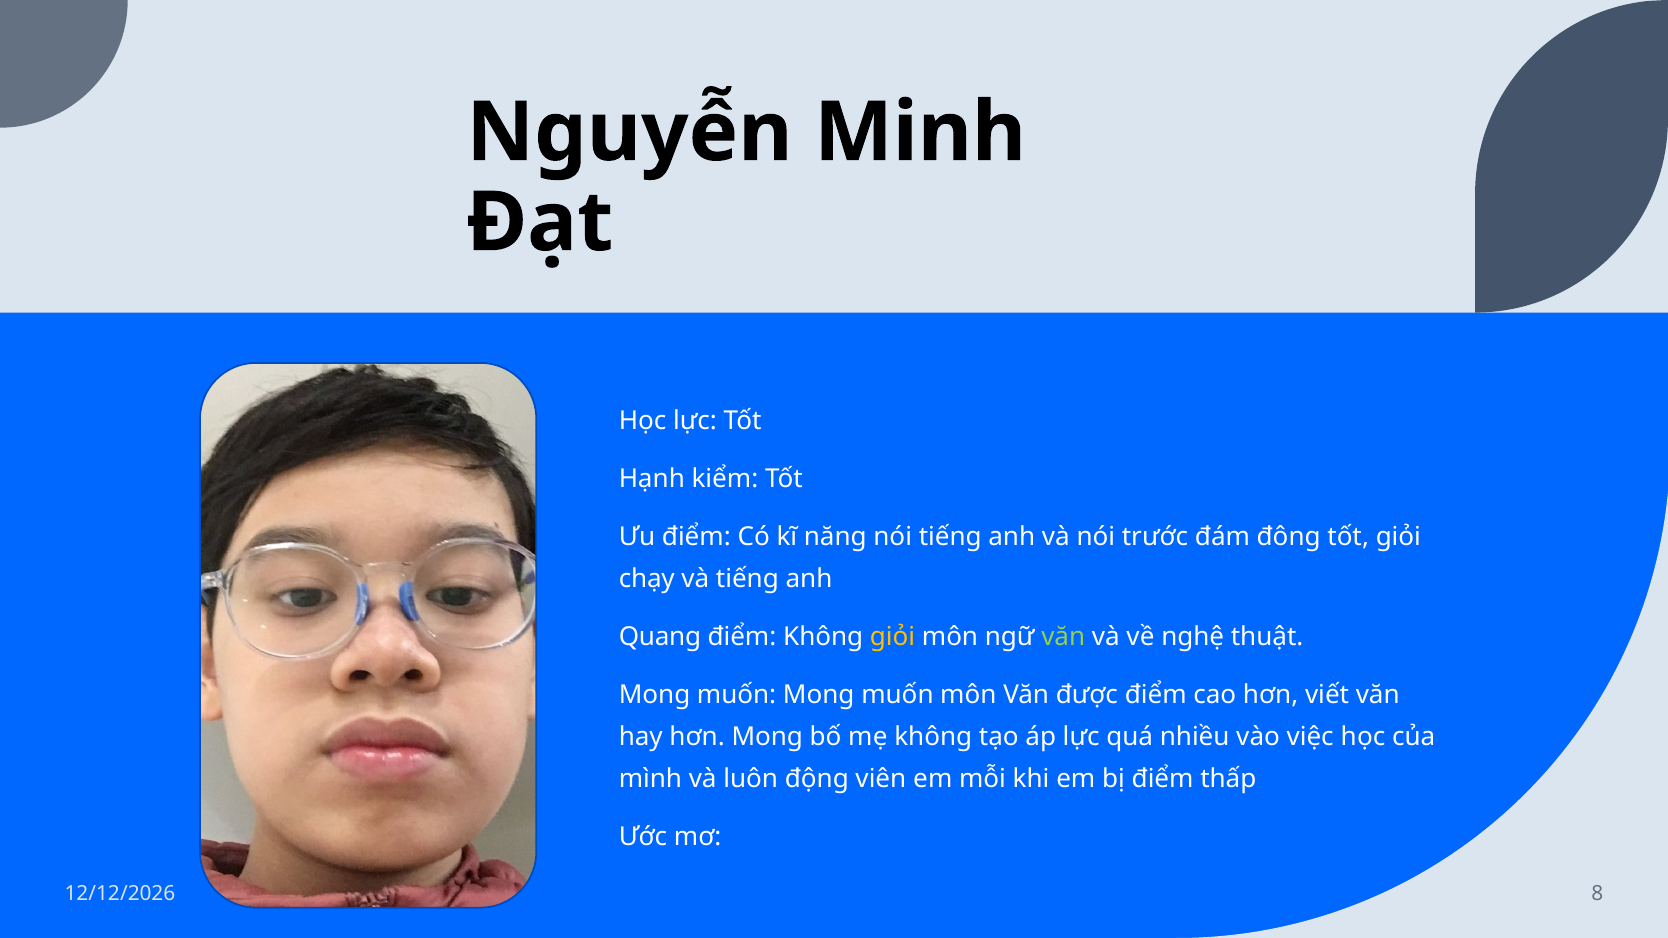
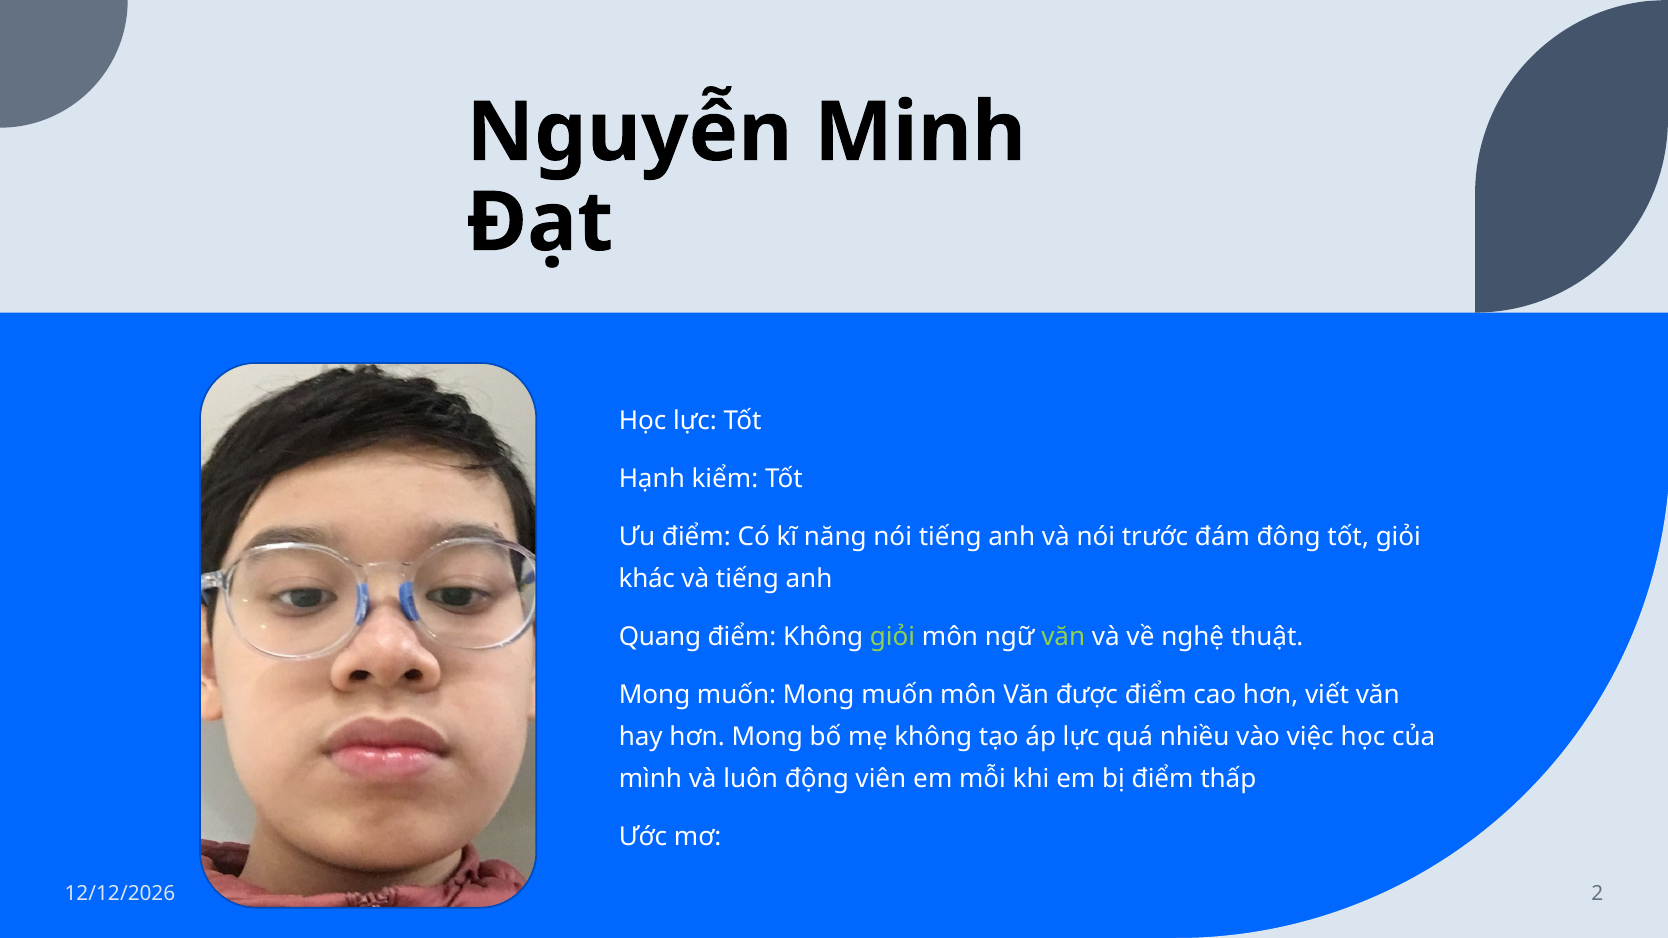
chạy: chạy -> khác
giỏi at (892, 637) colour: yellow -> light green
8: 8 -> 2
